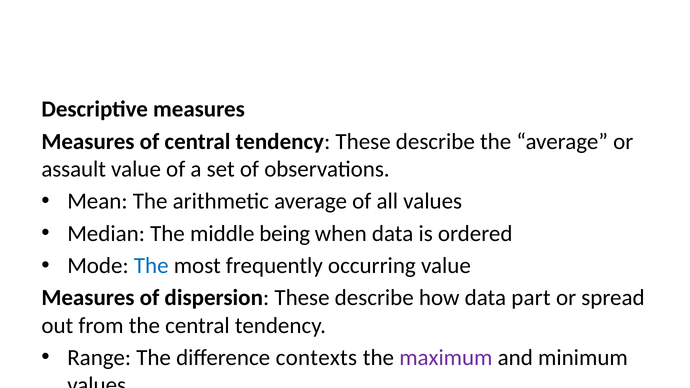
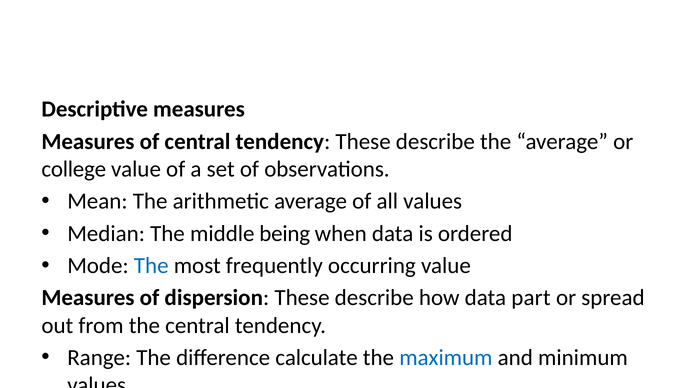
assault: assault -> college
contexts: contexts -> calculate
maximum colour: purple -> blue
